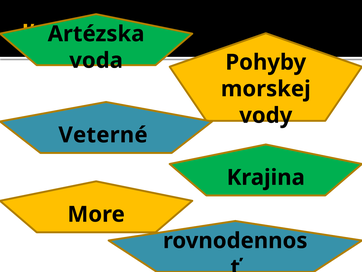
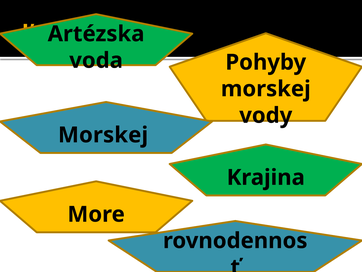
Veterné at (103, 135): Veterné -> Morskej
